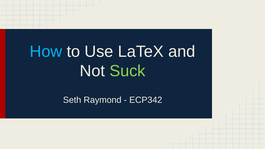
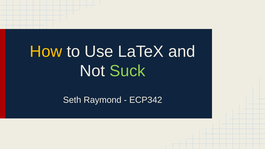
How colour: light blue -> yellow
